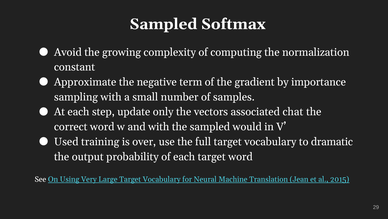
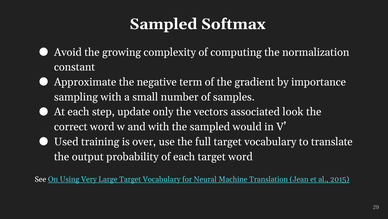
chat: chat -> look
dramatic: dramatic -> translate
